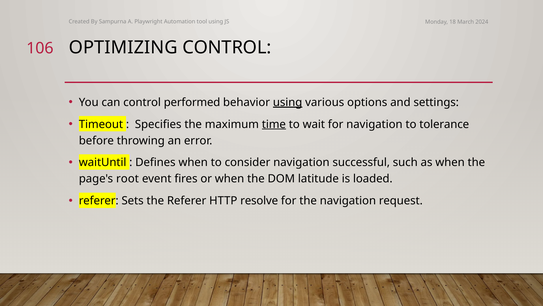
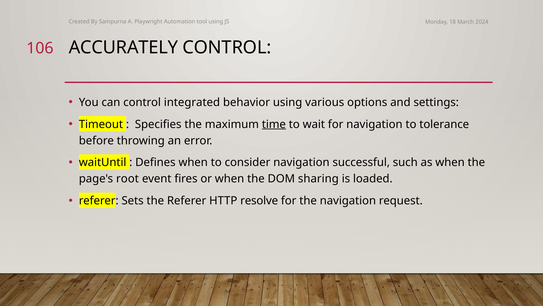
OPTIMIZING: OPTIMIZING -> ACCURATELY
performed: performed -> integrated
using at (288, 102) underline: present -> none
latitude: latitude -> sharing
